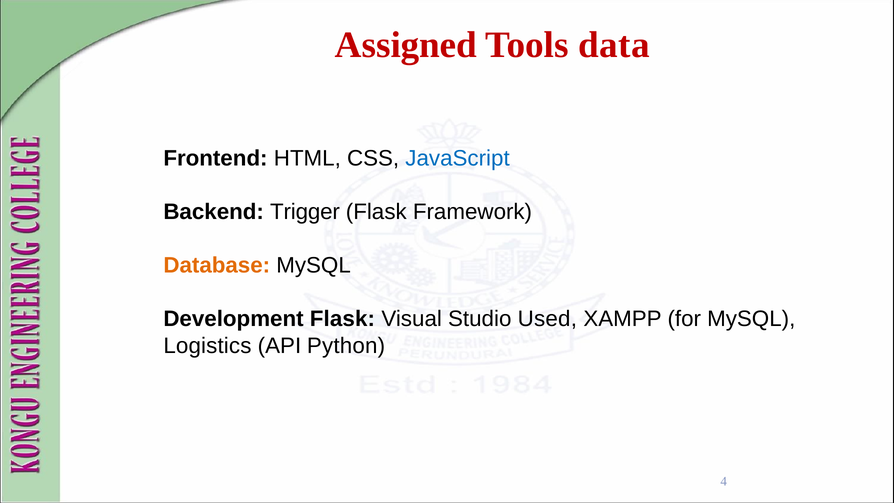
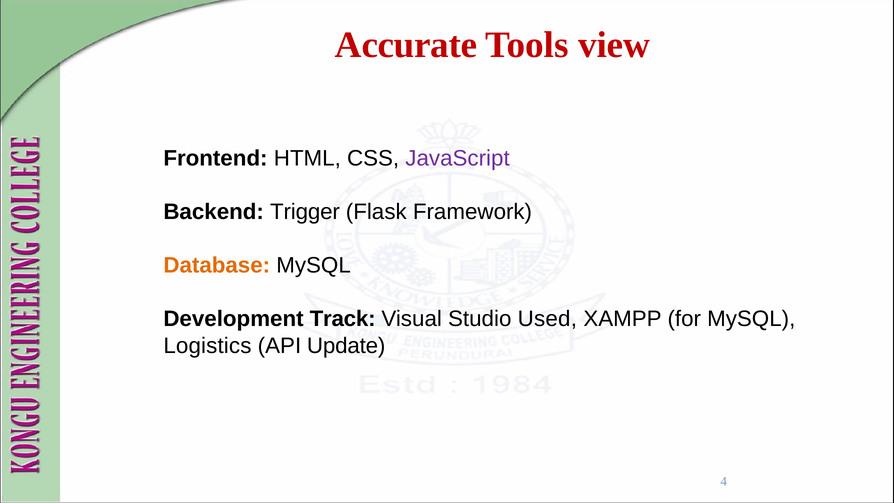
Assigned: Assigned -> Accurate
data: data -> view
JavaScript colour: blue -> purple
Development Flask: Flask -> Track
Python: Python -> Update
